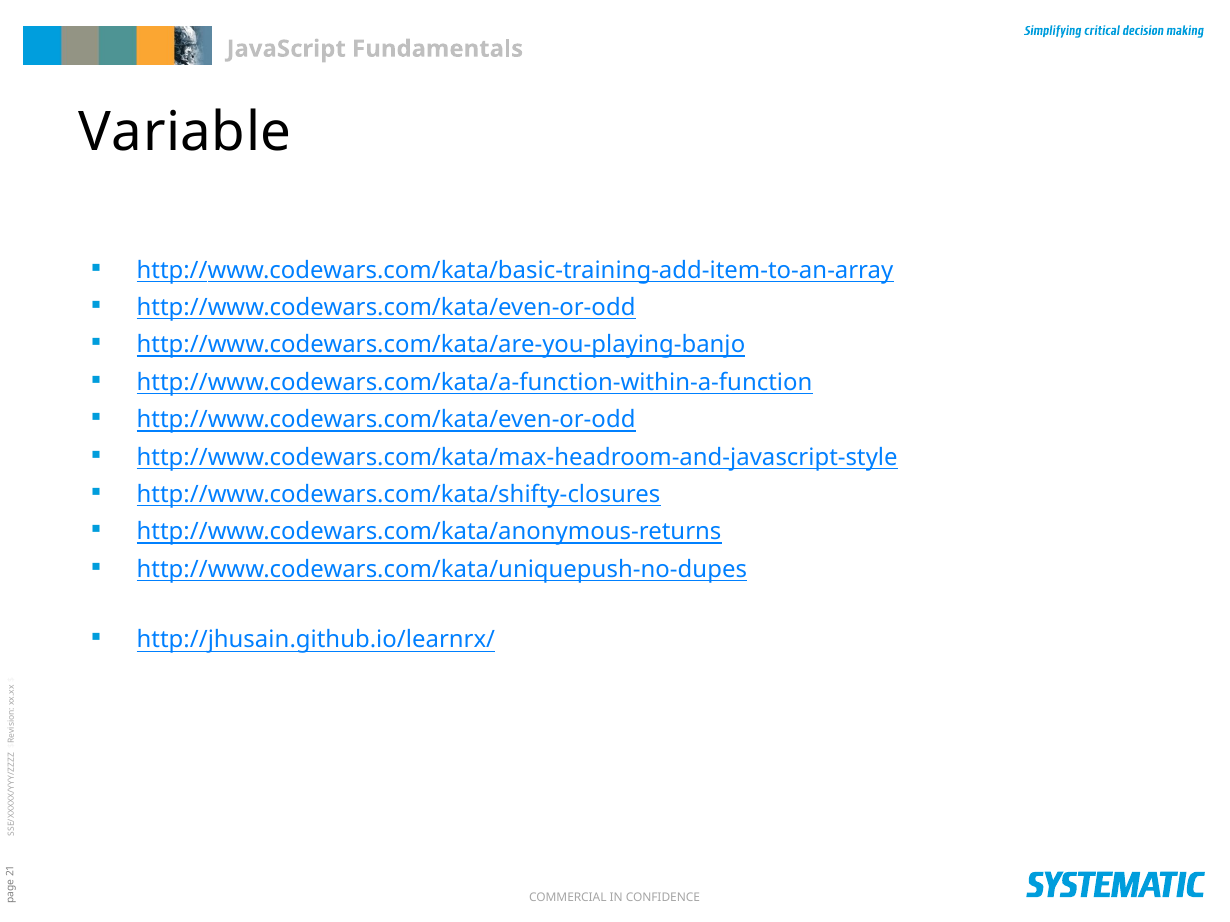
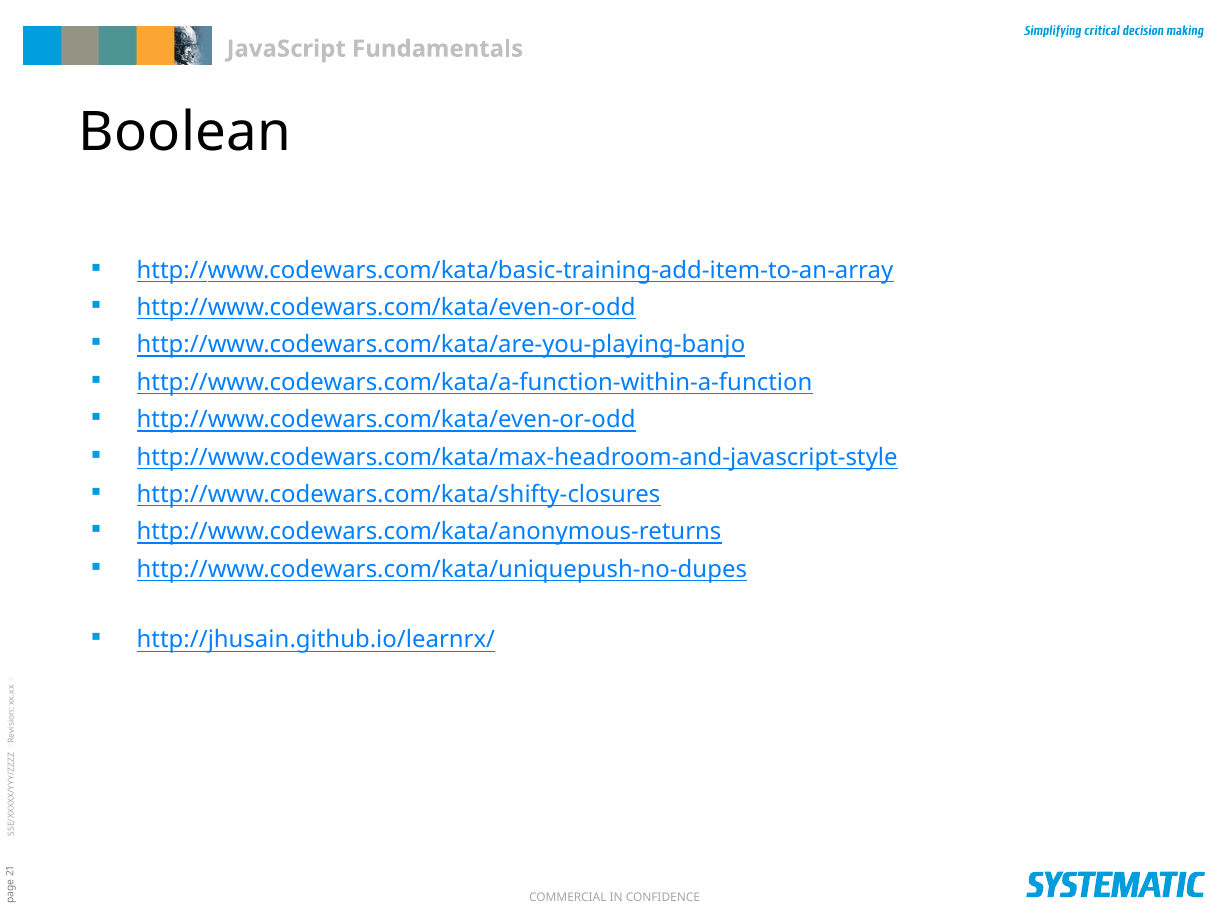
Variable: Variable -> Boolean
